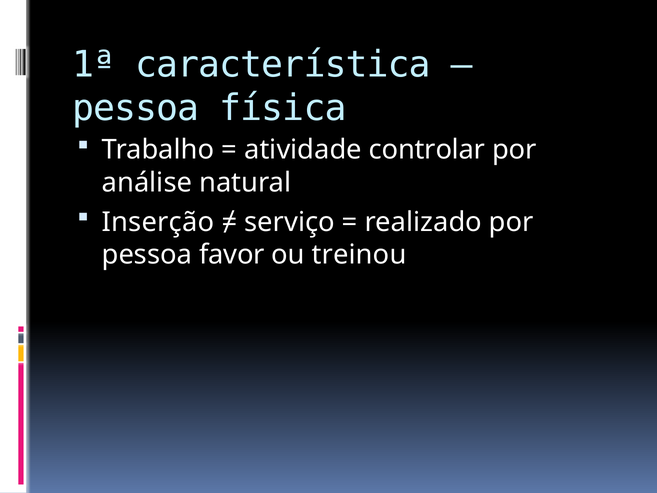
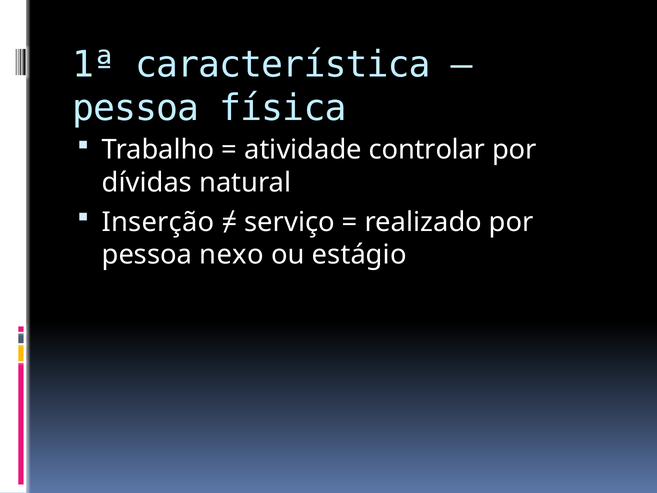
análise: análise -> dívidas
favor: favor -> nexo
treinou: treinou -> estágio
